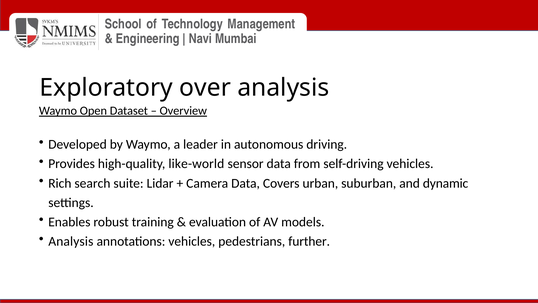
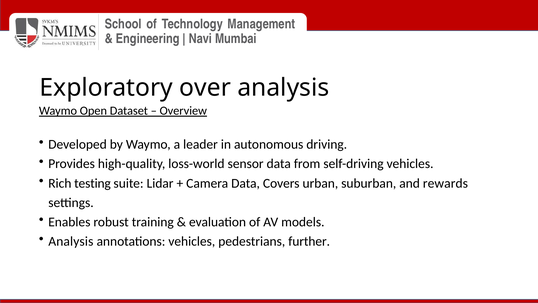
like-world: like-world -> loss-world
search: search -> testing
dynamic: dynamic -> rewards
